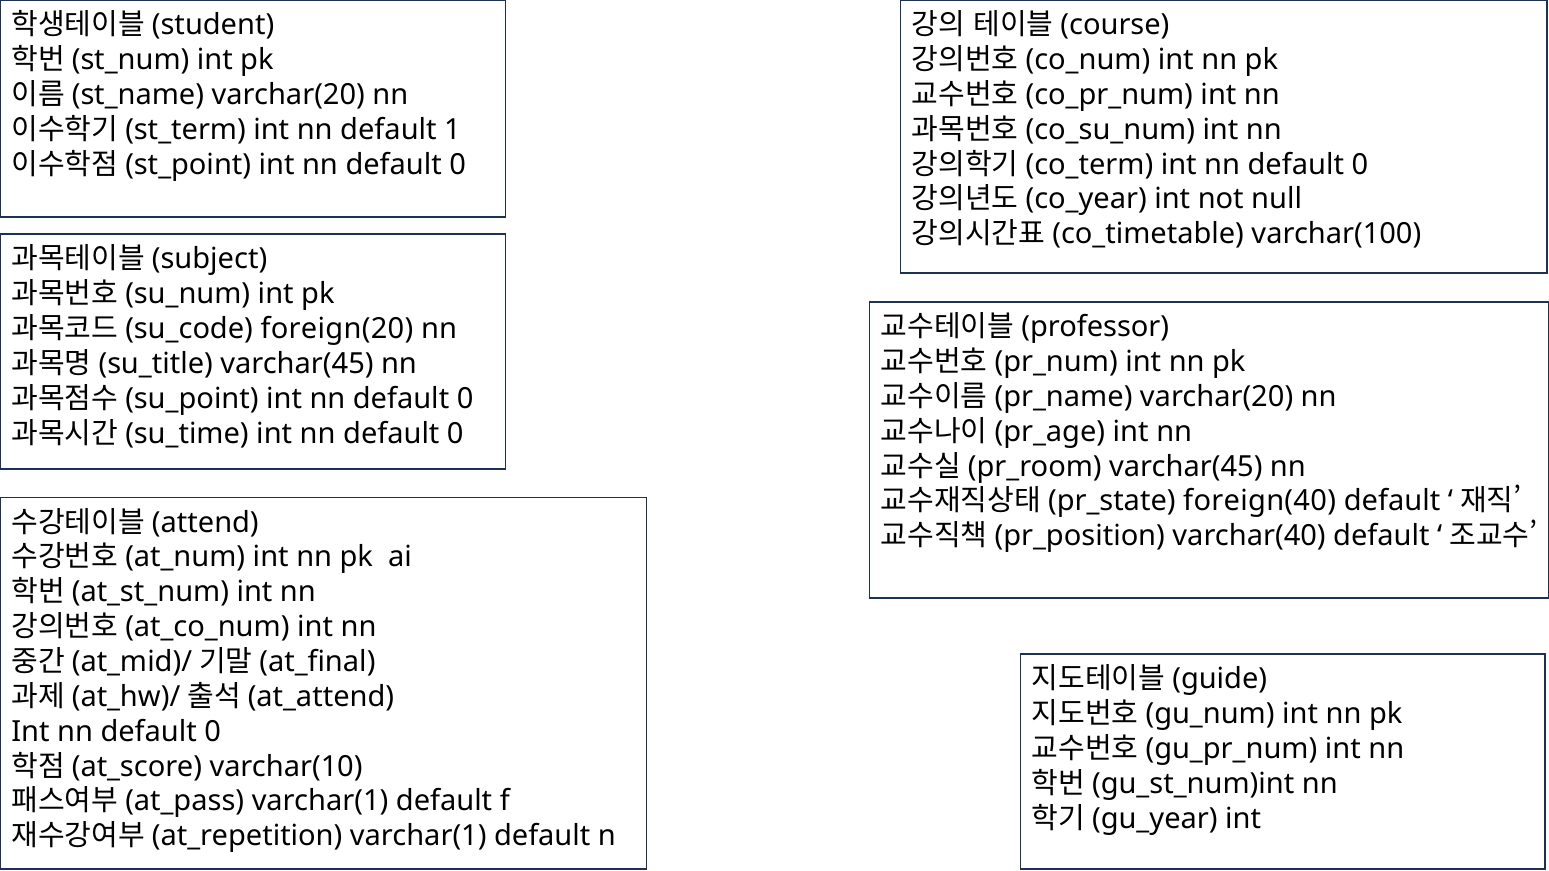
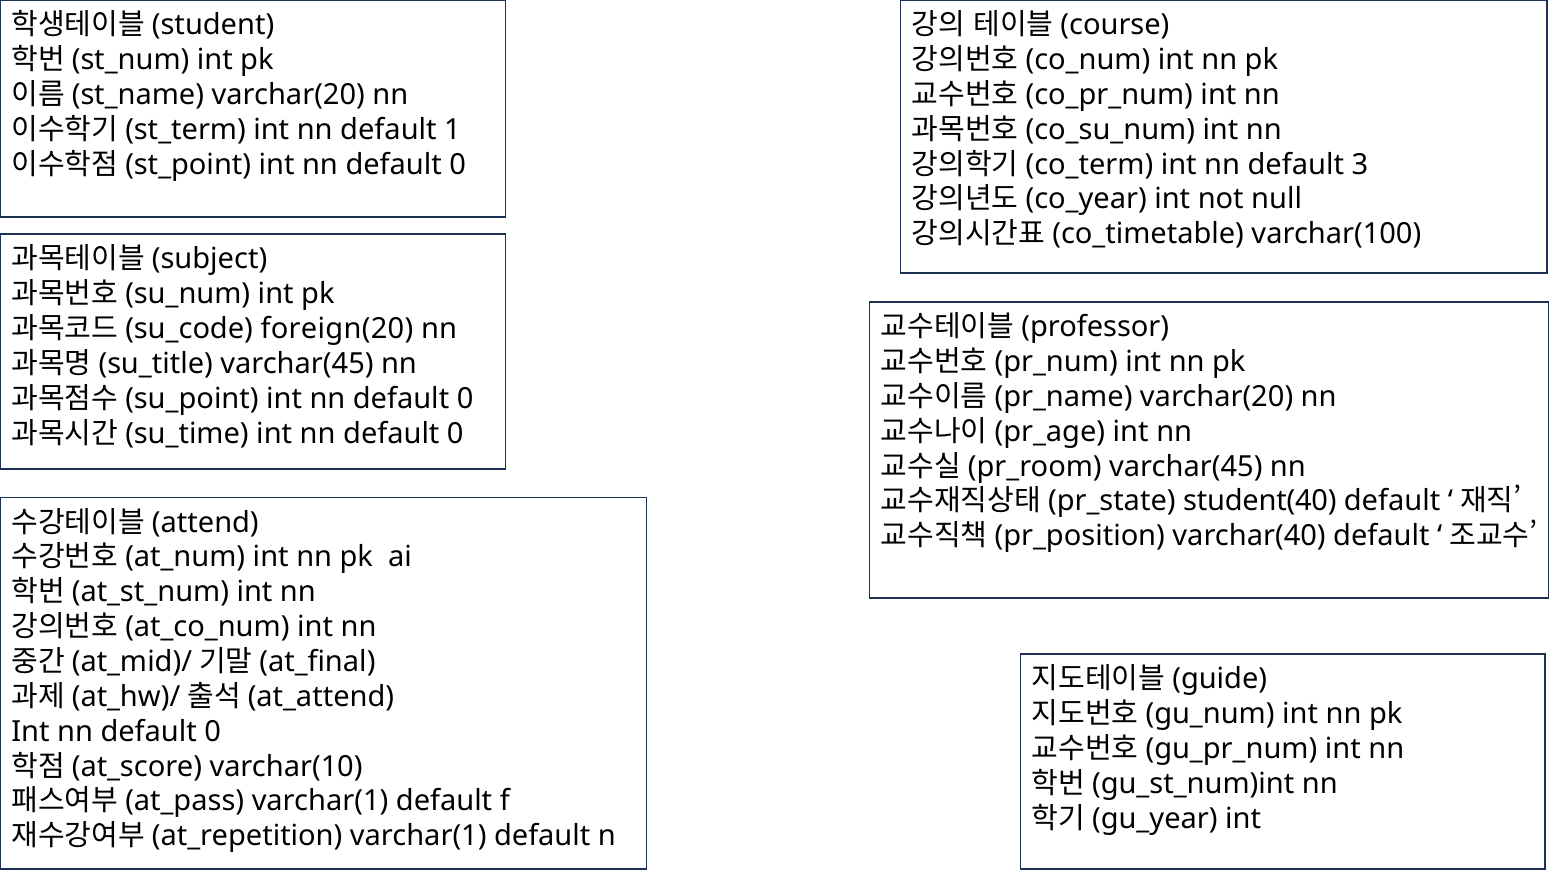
0 at (1360, 165): 0 -> 3
foreign(40: foreign(40 -> student(40
